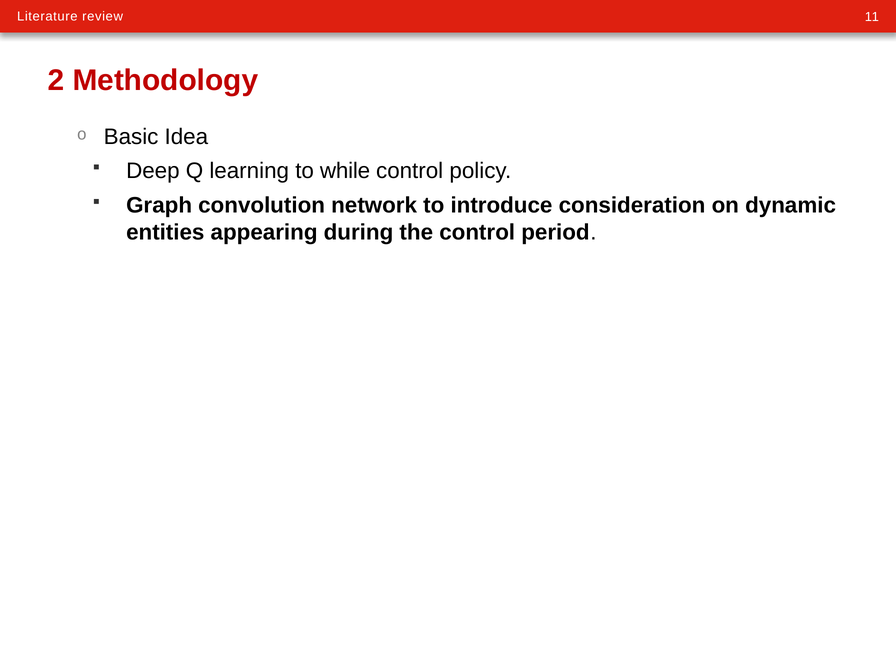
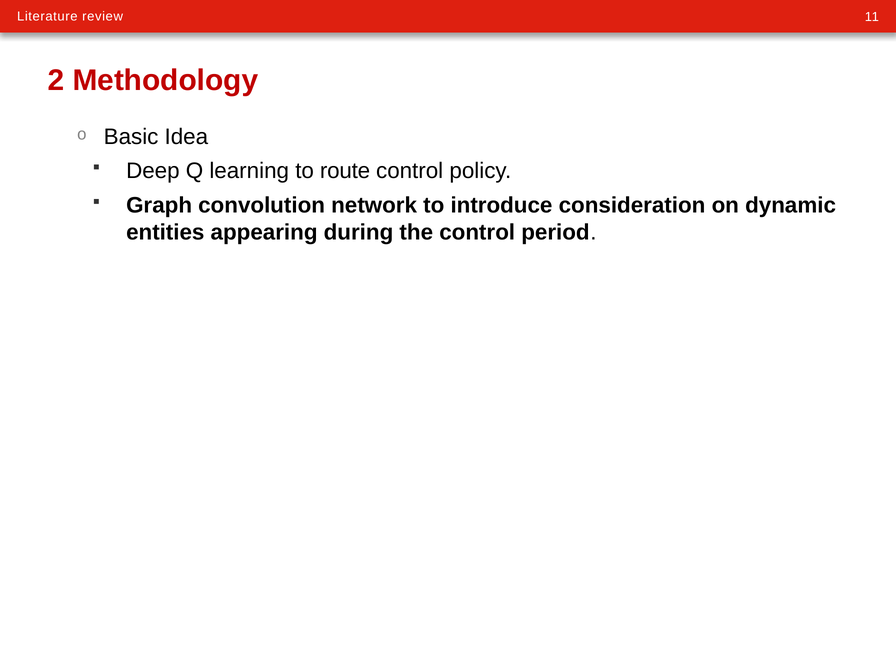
while: while -> route
